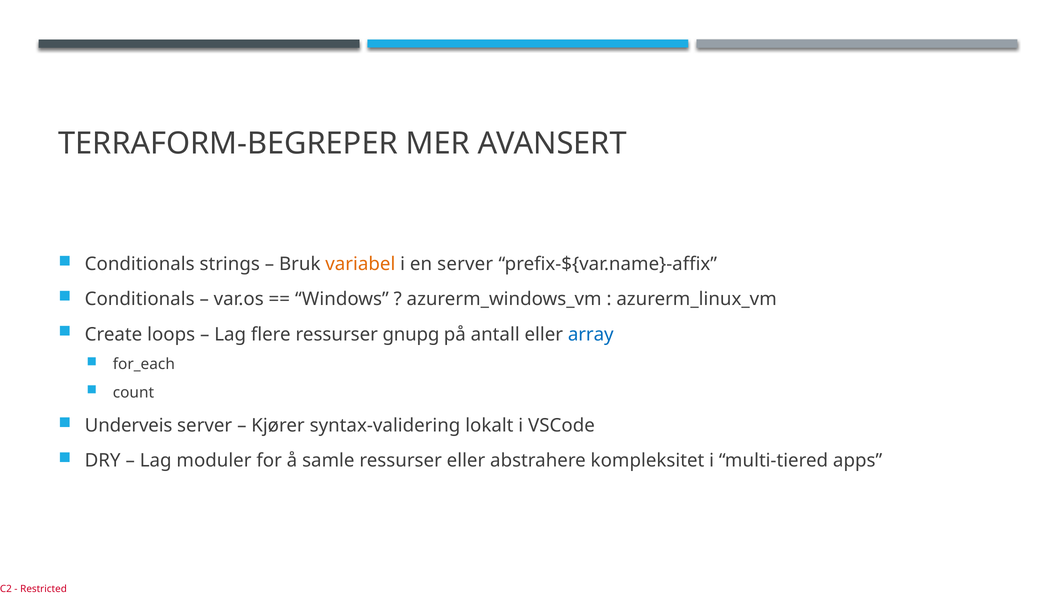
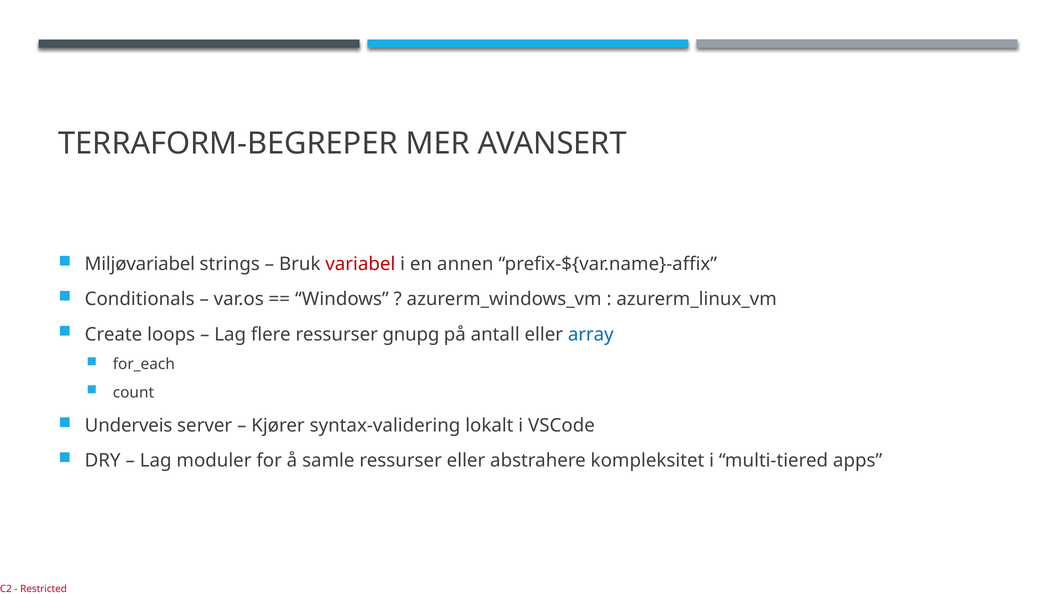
Conditionals at (140, 264): Conditionals -> Miljøvariabel
variabel colour: orange -> red
en server: server -> annen
